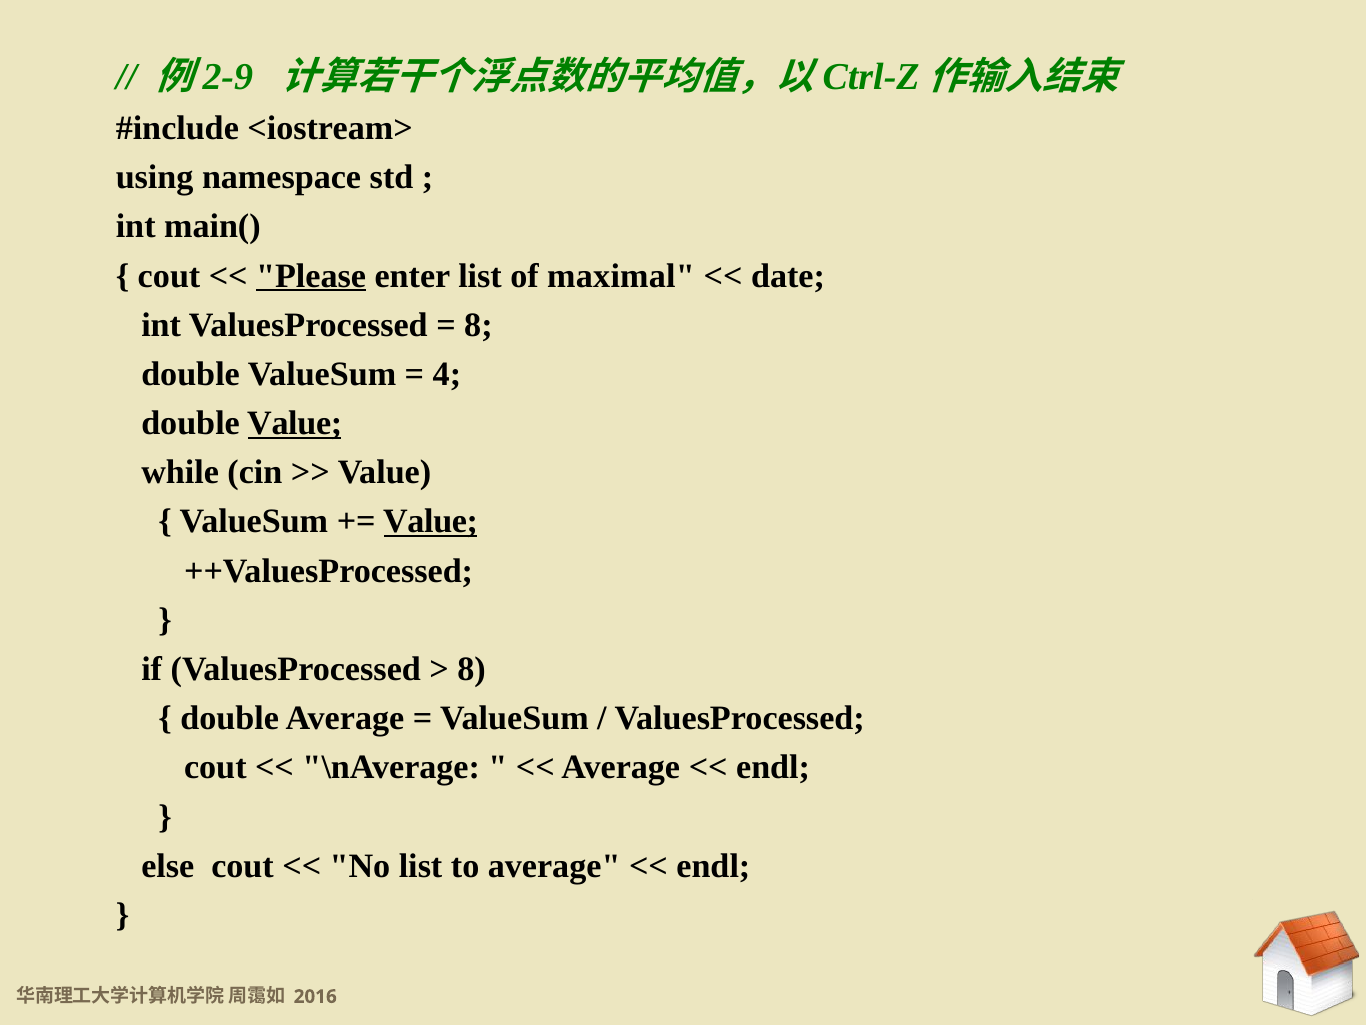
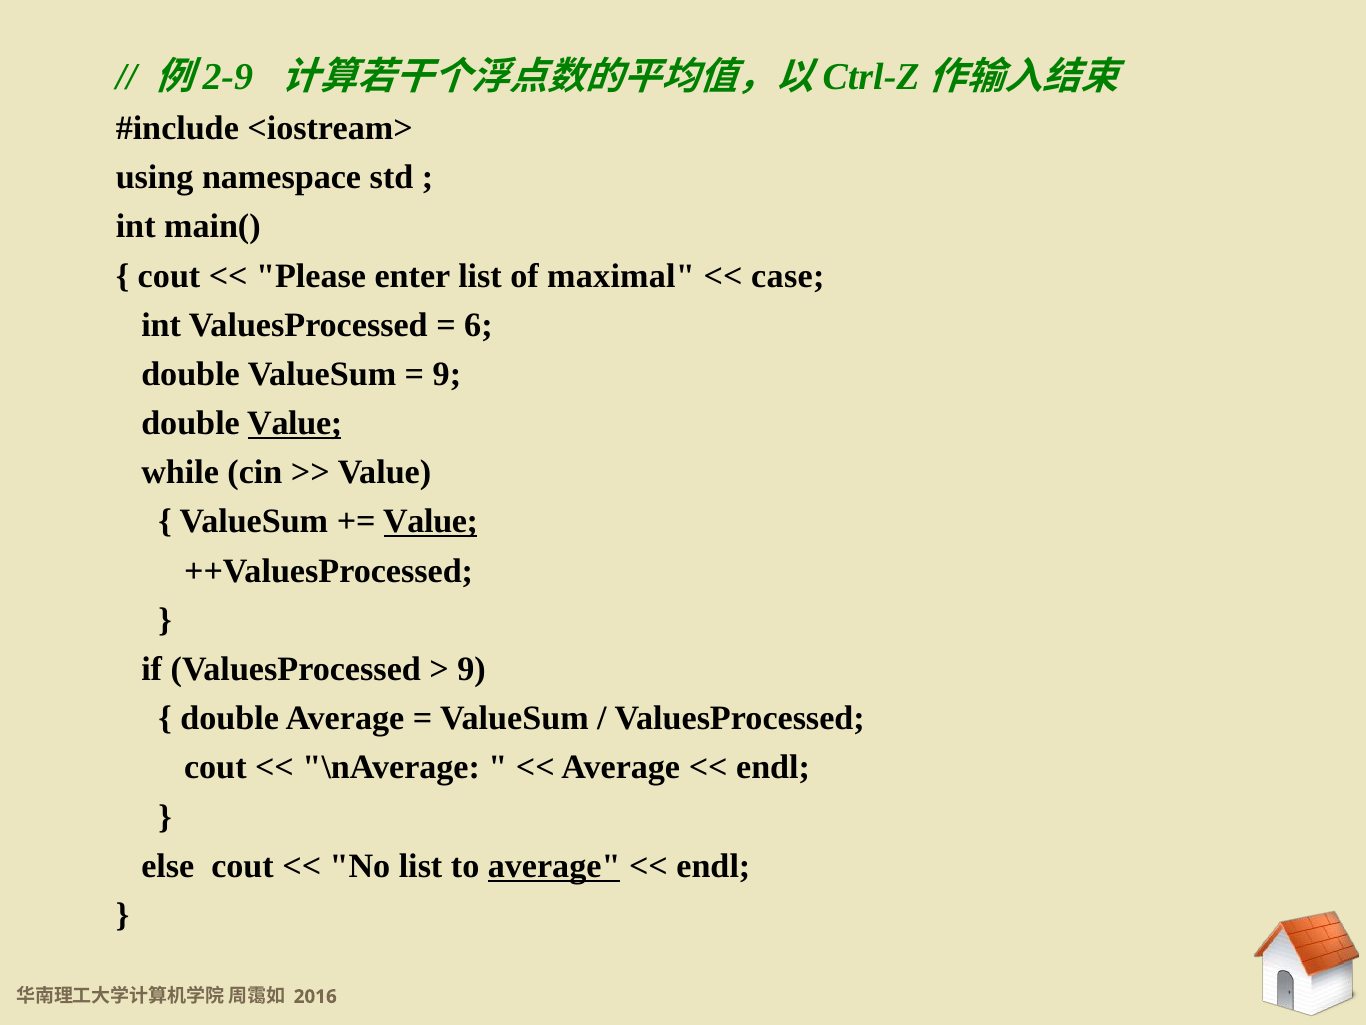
Please underline: present -> none
date: date -> case
8 at (478, 325): 8 -> 6
4 at (447, 374): 4 -> 9
8 at (471, 669): 8 -> 9
average at (554, 865) underline: none -> present
